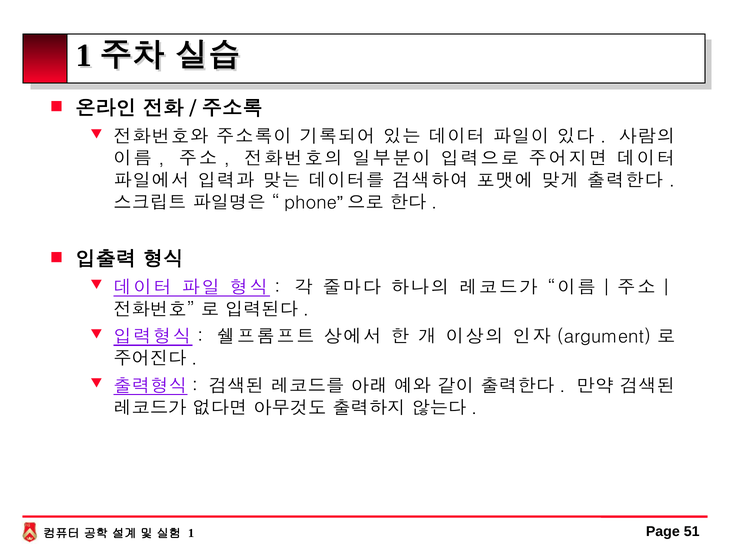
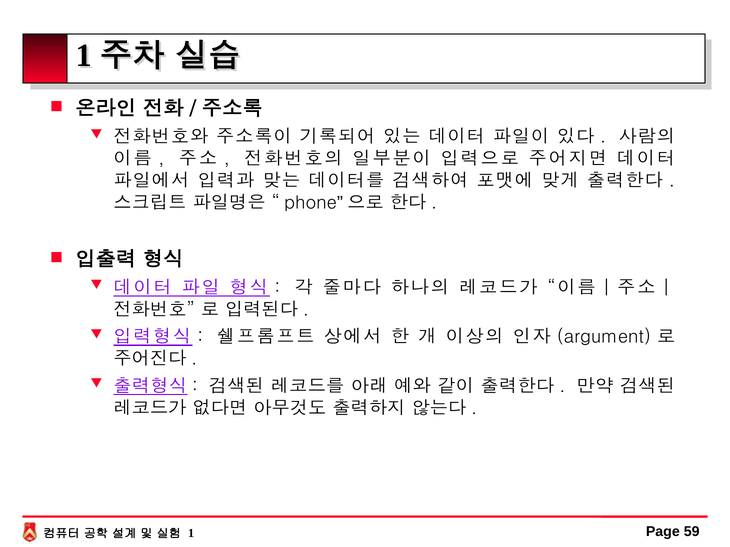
51: 51 -> 59
